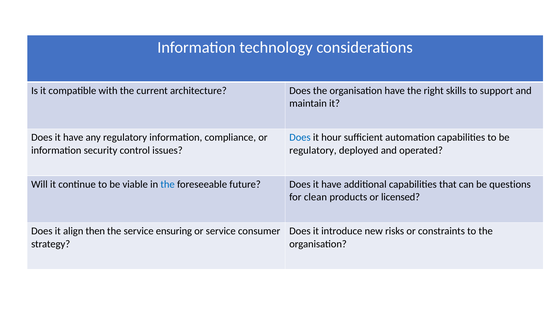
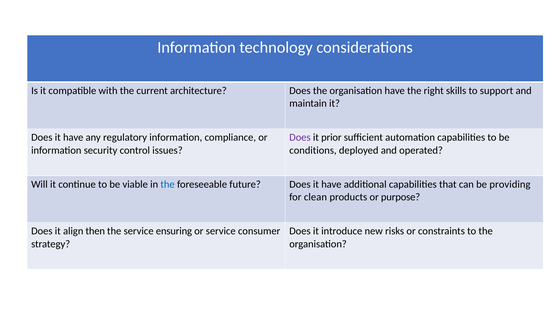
Does at (300, 137) colour: blue -> purple
hour: hour -> prior
regulatory at (313, 150): regulatory -> conditions
questions: questions -> providing
licensed: licensed -> purpose
